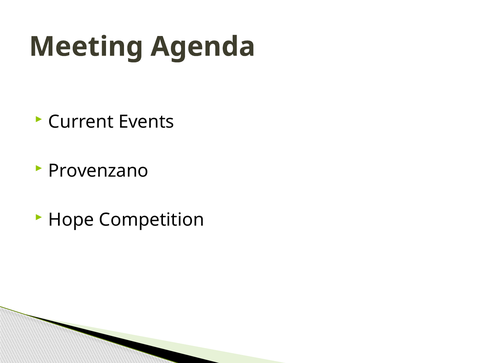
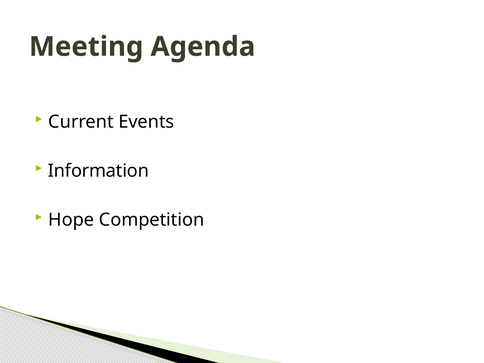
Provenzano: Provenzano -> Information
